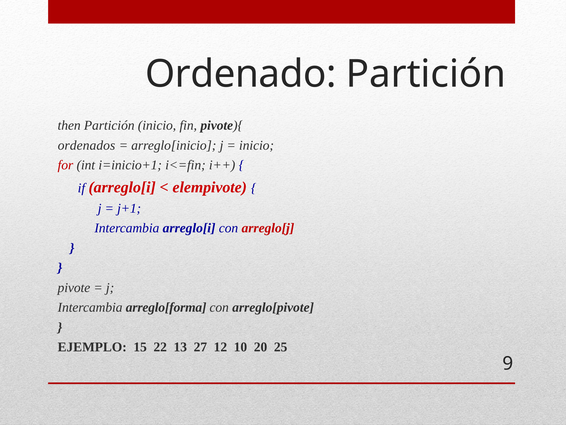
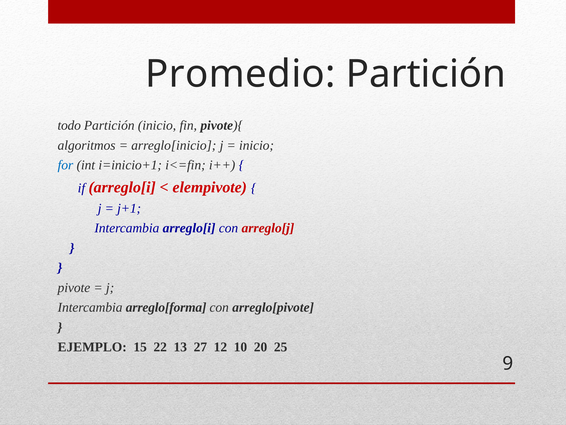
Ordenado: Ordenado -> Promedio
then: then -> todo
ordenados: ordenados -> algoritmos
for colour: red -> blue
